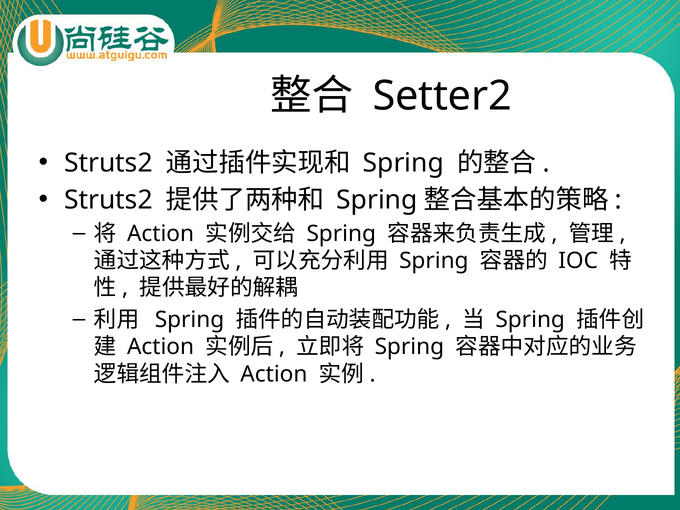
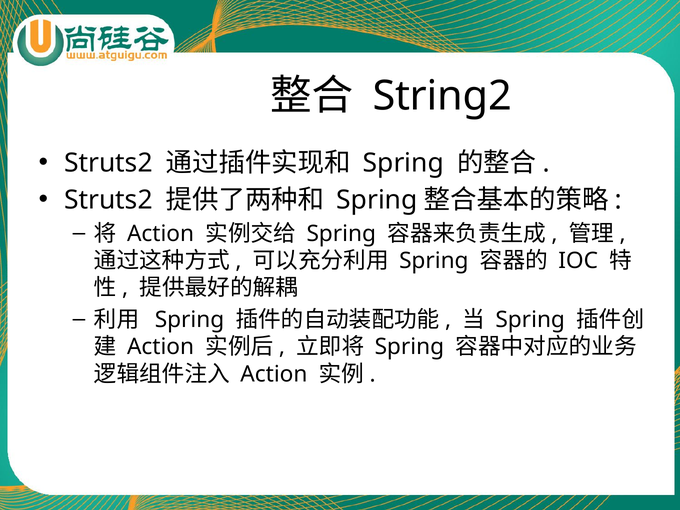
Setter2: Setter2 -> String2
